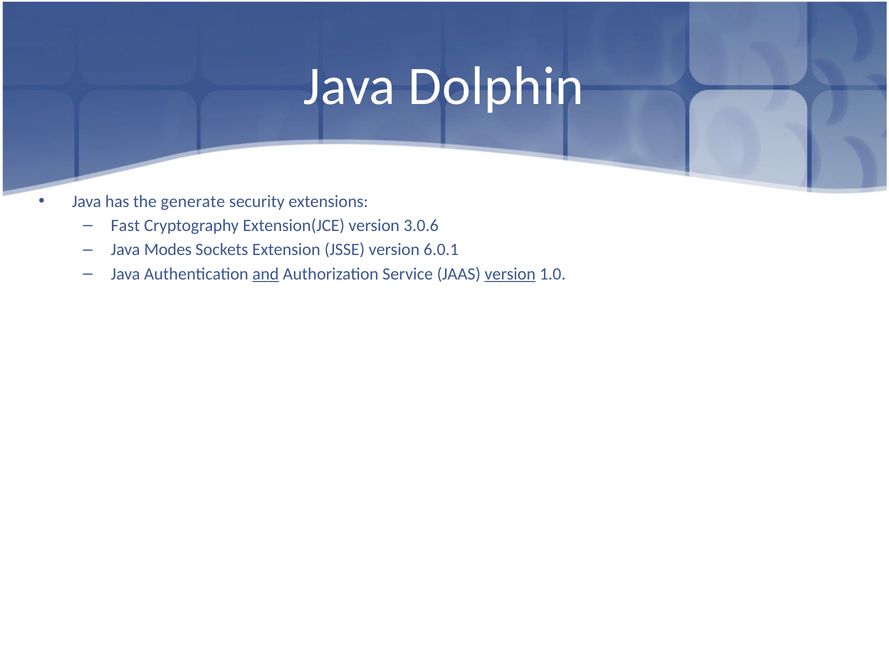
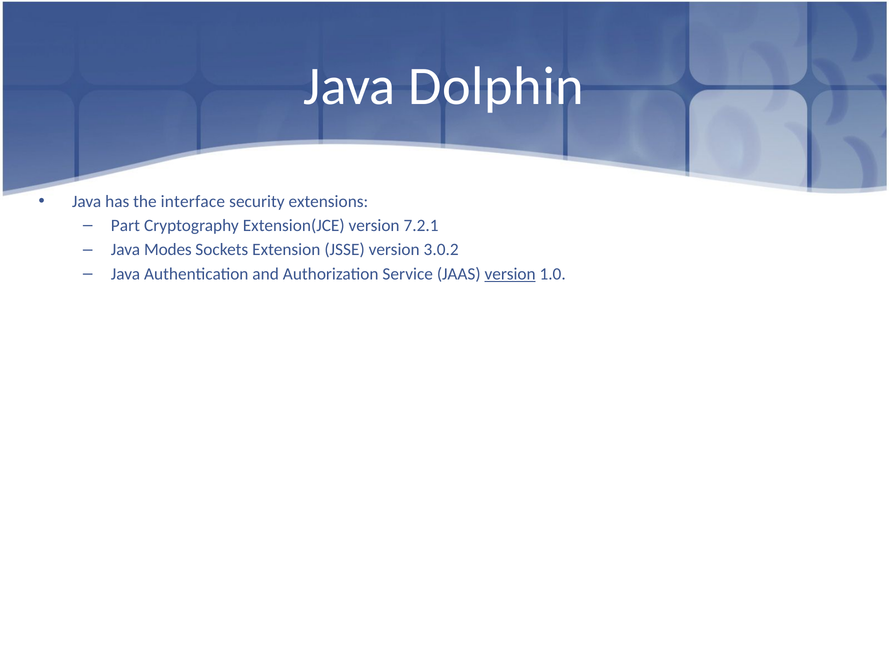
generate: generate -> interface
Fast: Fast -> Part
3.0.6: 3.0.6 -> 7.2.1
6.0.1: 6.0.1 -> 3.0.2
and underline: present -> none
